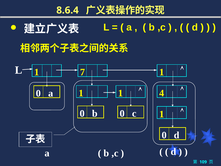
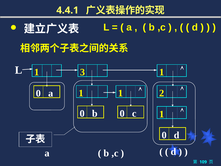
8.6.4: 8.6.4 -> 4.4.1
7: 7 -> 3
4: 4 -> 2
